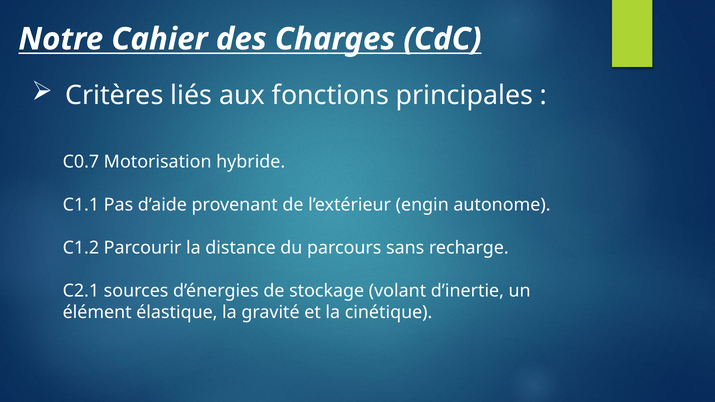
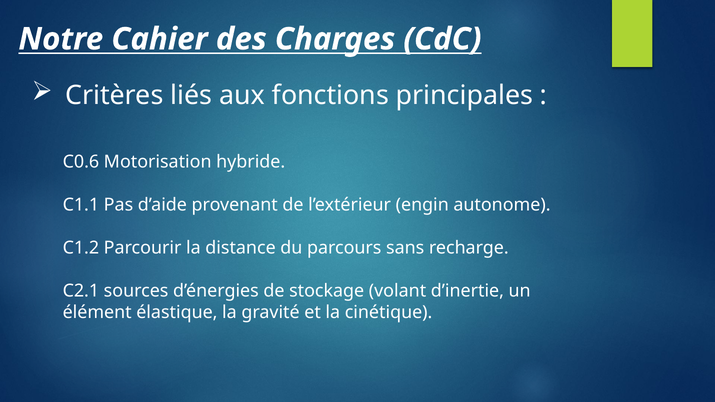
C0.7: C0.7 -> C0.6
